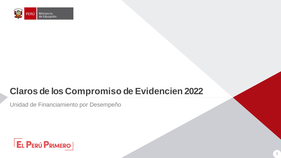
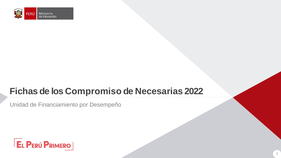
Claros: Claros -> Fichas
Evidencien: Evidencien -> Necesarias
